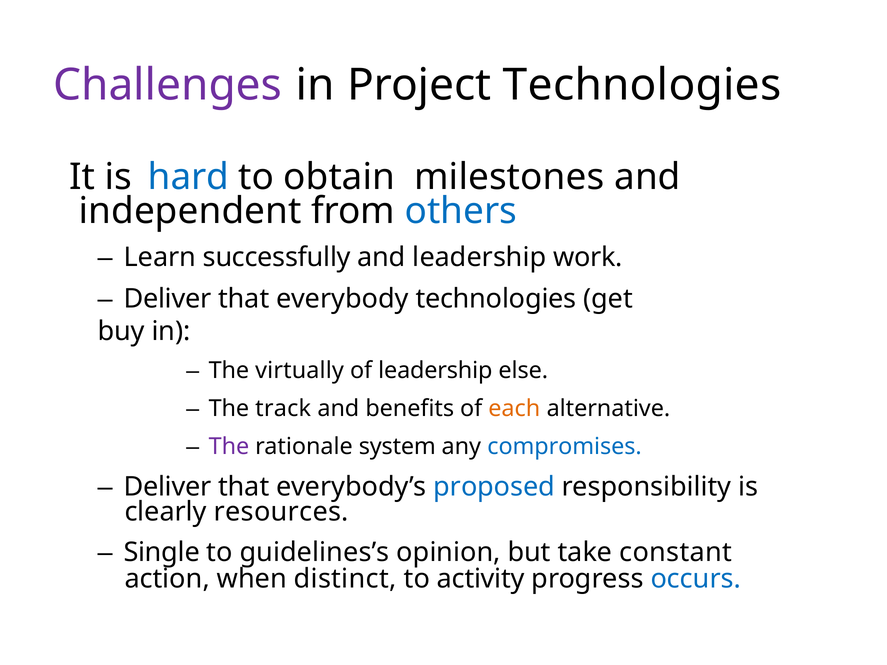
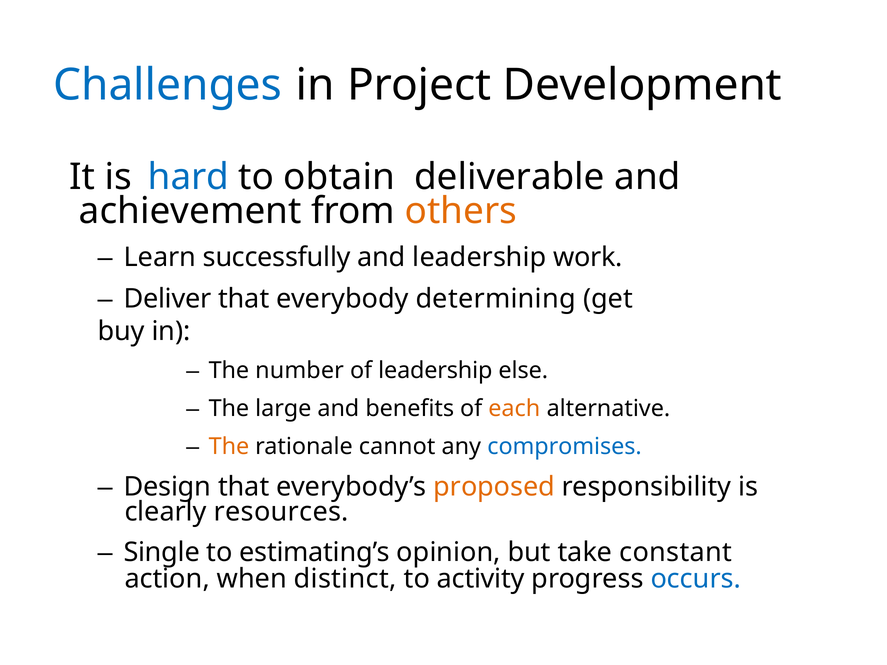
Challenges colour: purple -> blue
Project Technologies: Technologies -> Development
milestones: milestones -> deliverable
independent: independent -> achievement
others colour: blue -> orange
everybody technologies: technologies -> determining
virtually: virtually -> number
track: track -> large
The at (229, 447) colour: purple -> orange
system: system -> cannot
Deliver at (167, 487): Deliver -> Design
proposed colour: blue -> orange
guidelines’s: guidelines’s -> estimating’s
